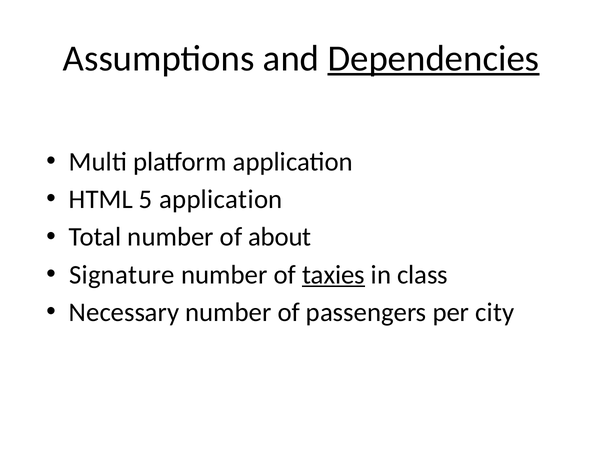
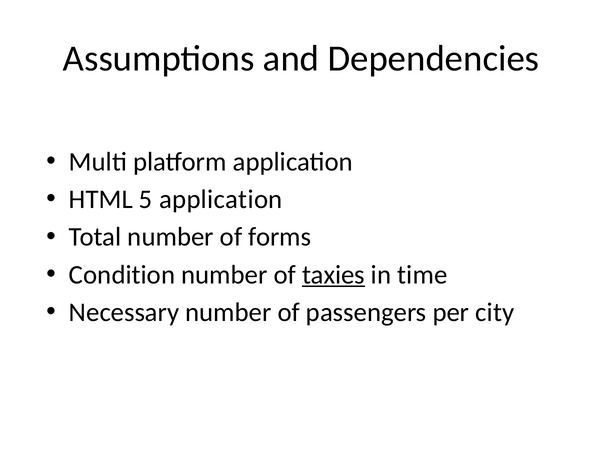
Dependencies underline: present -> none
about: about -> forms
Signature: Signature -> Condition
class: class -> time
